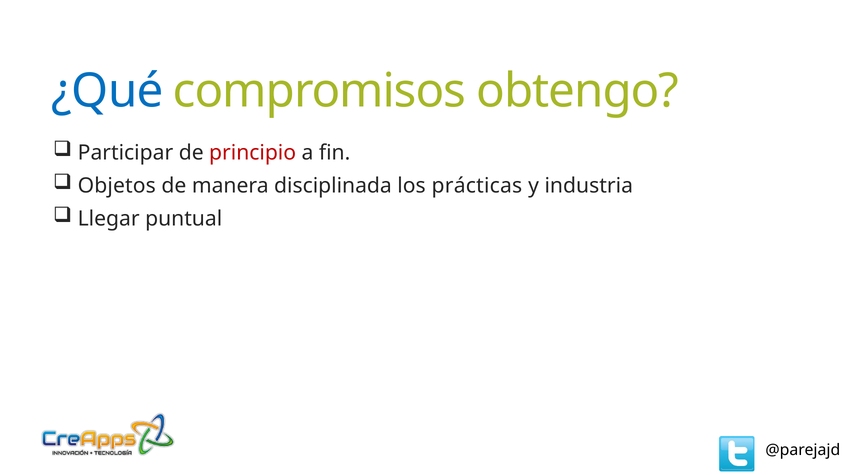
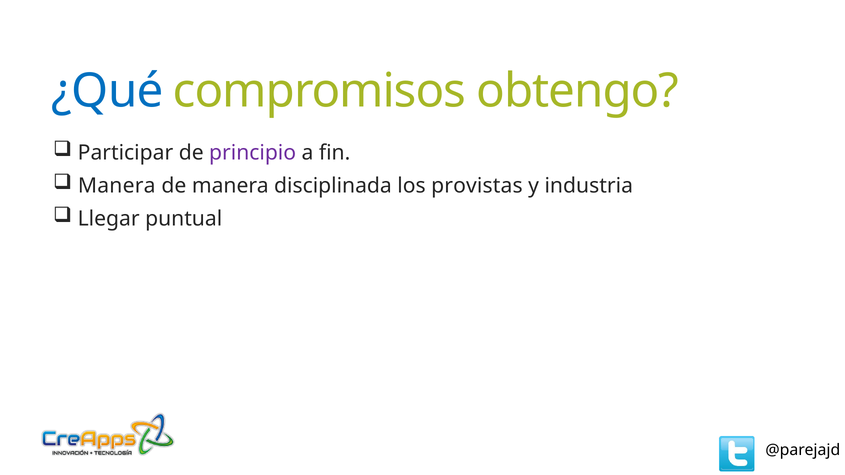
principio colour: red -> purple
Objetos at (117, 186): Objetos -> Manera
prácticas: prácticas -> provistas
